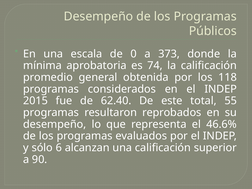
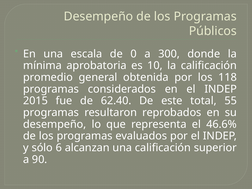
373: 373 -> 300
74: 74 -> 10
